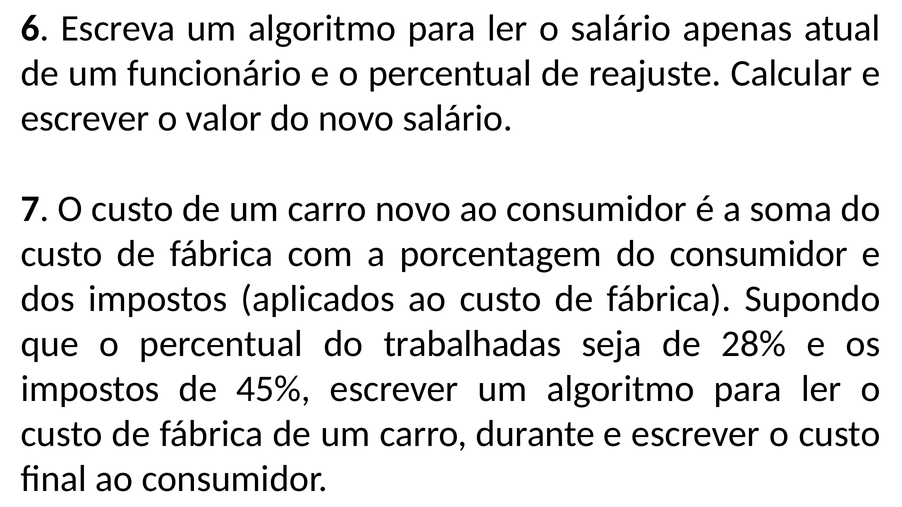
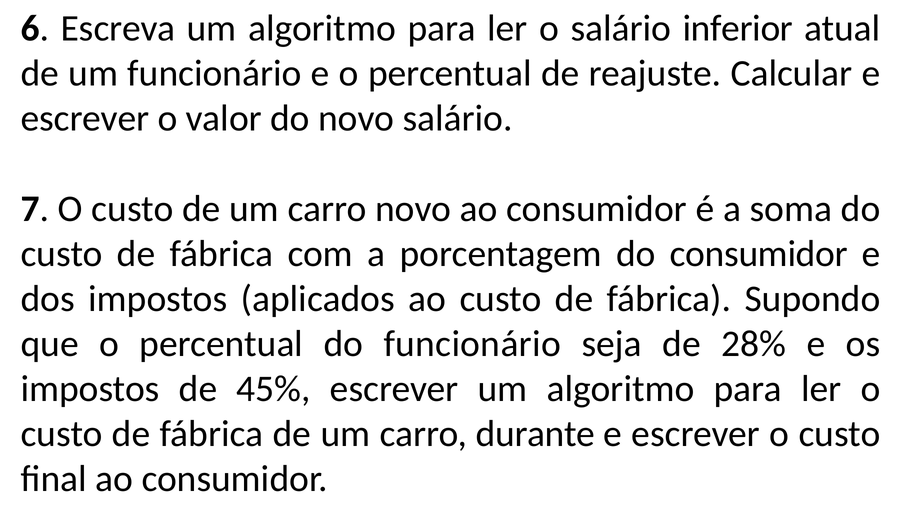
apenas: apenas -> inferior
do trabalhadas: trabalhadas -> funcionário
